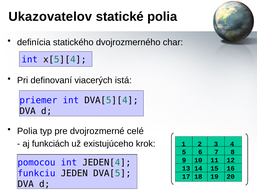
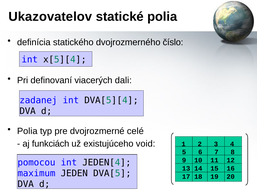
char: char -> číslo
istá: istá -> dali
priemer: priemer -> zadanej
krok: krok -> void
funkciu: funkciu -> maximum
